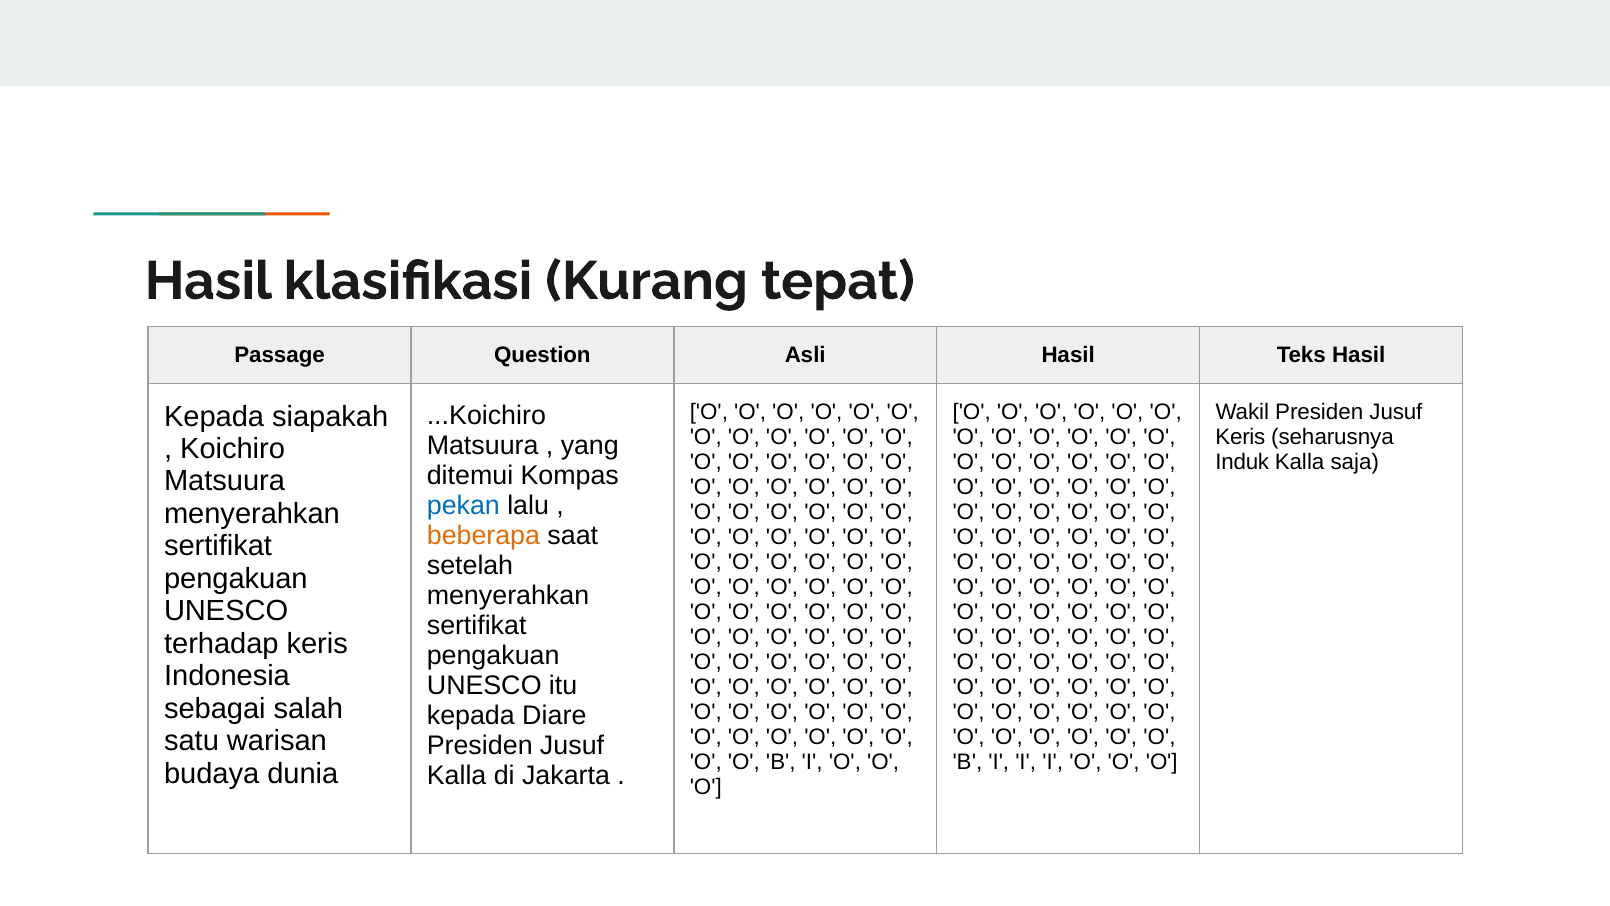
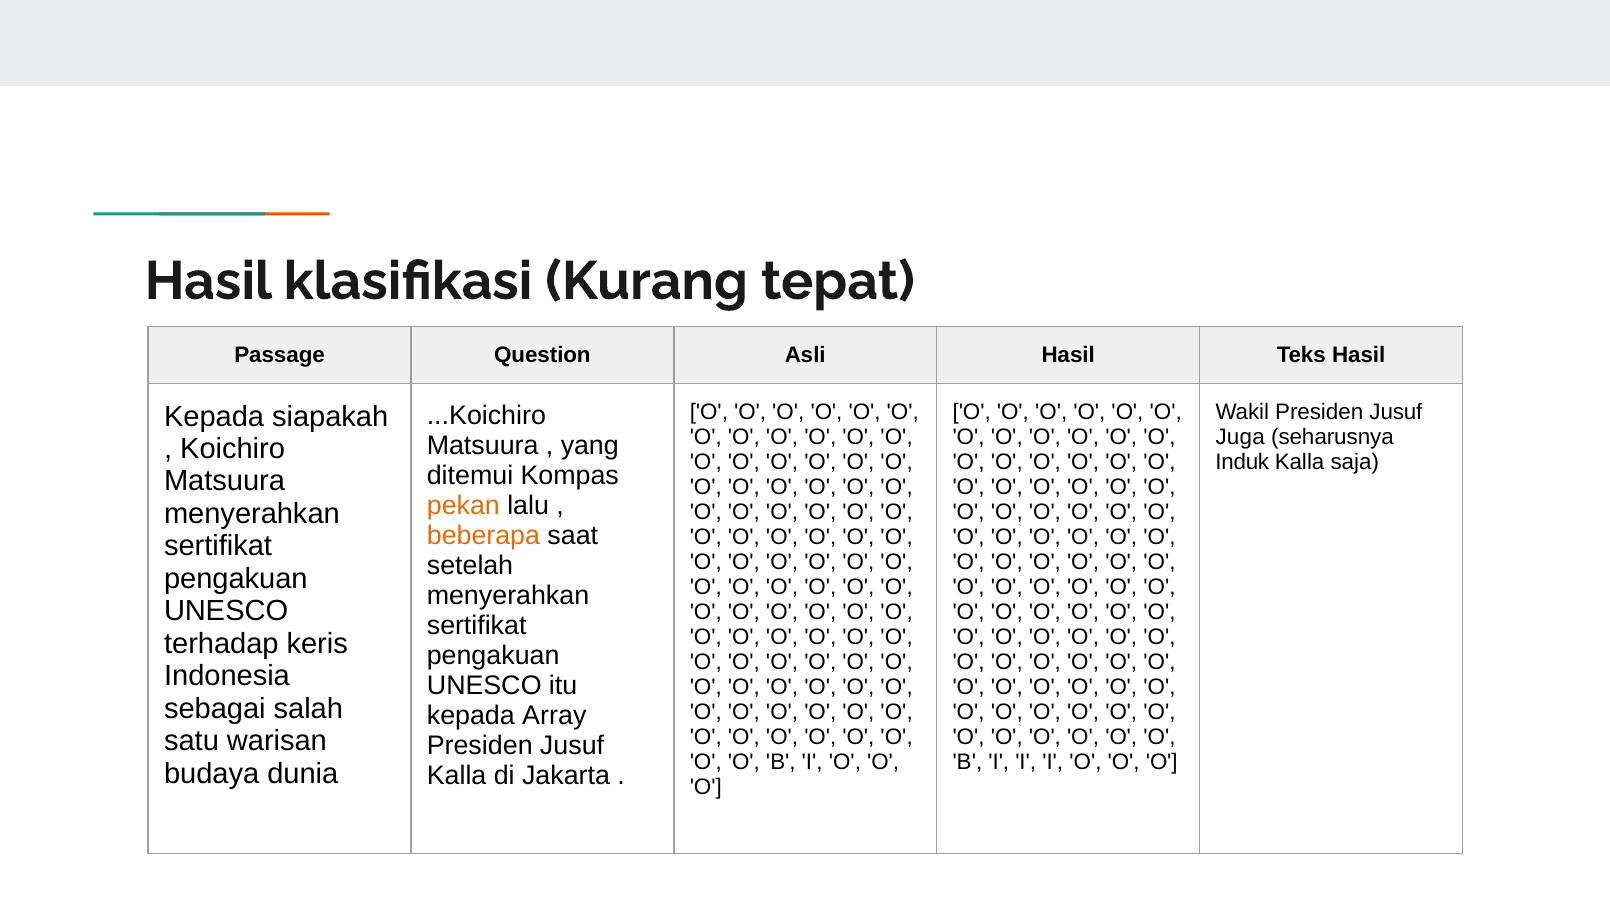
Keris at (1240, 437): Keris -> Juga
pekan colour: blue -> orange
Diare: Diare -> Array
